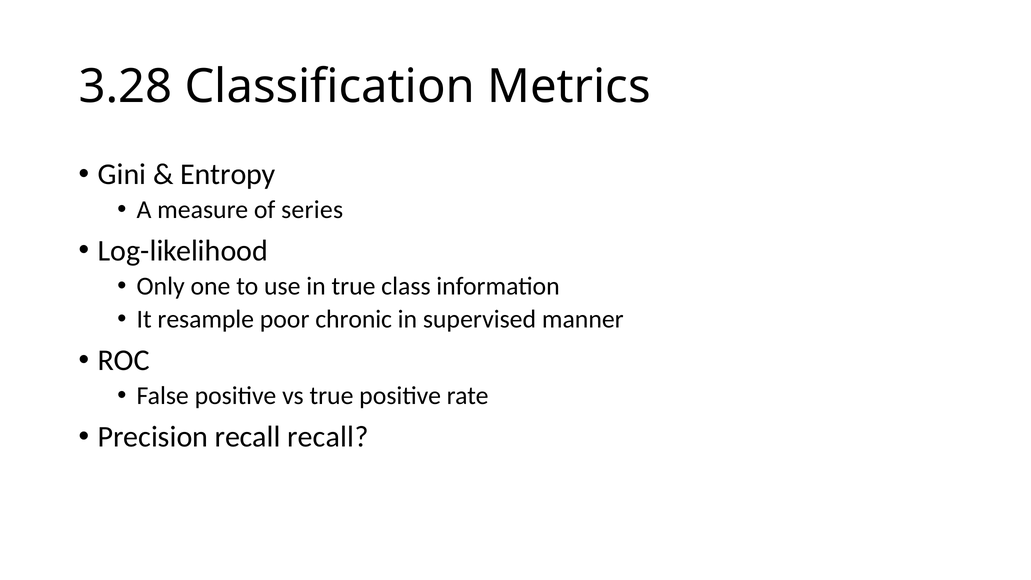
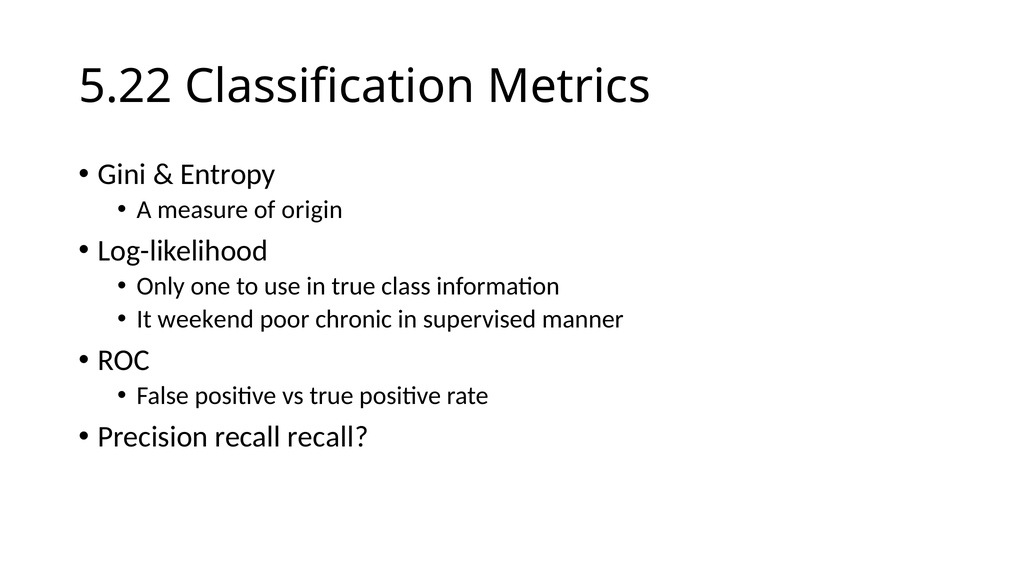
3.28: 3.28 -> 5.22
series: series -> origin
resample: resample -> weekend
